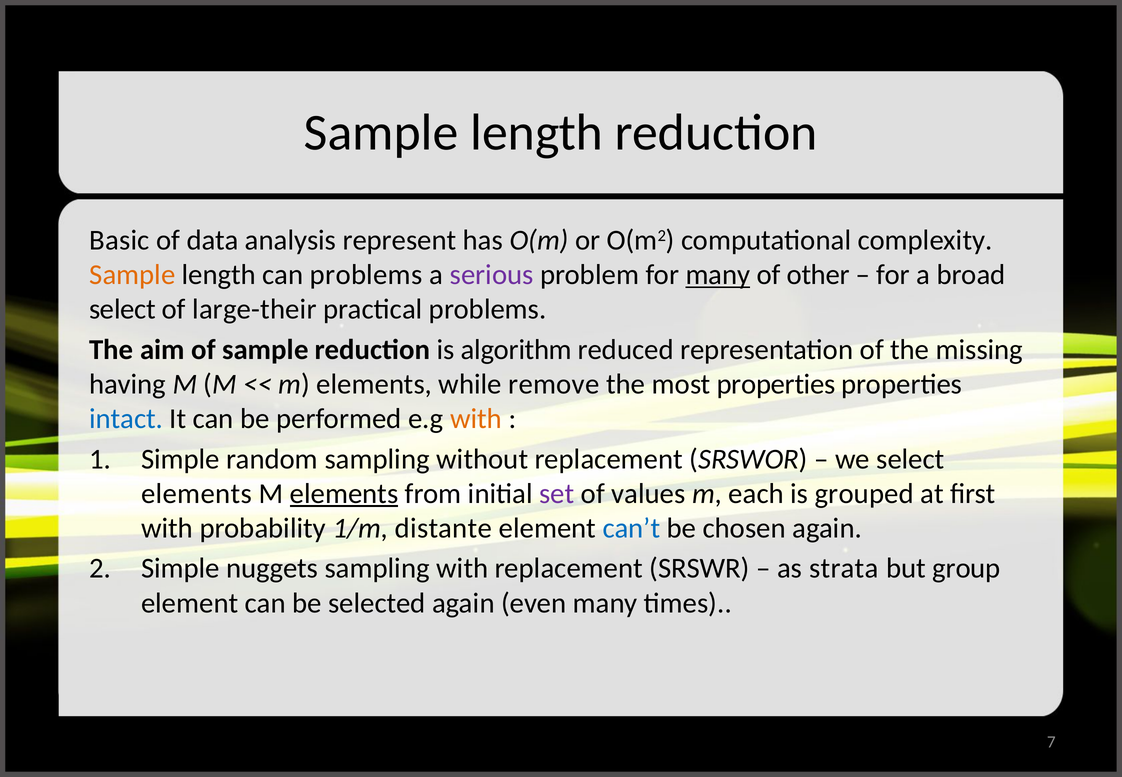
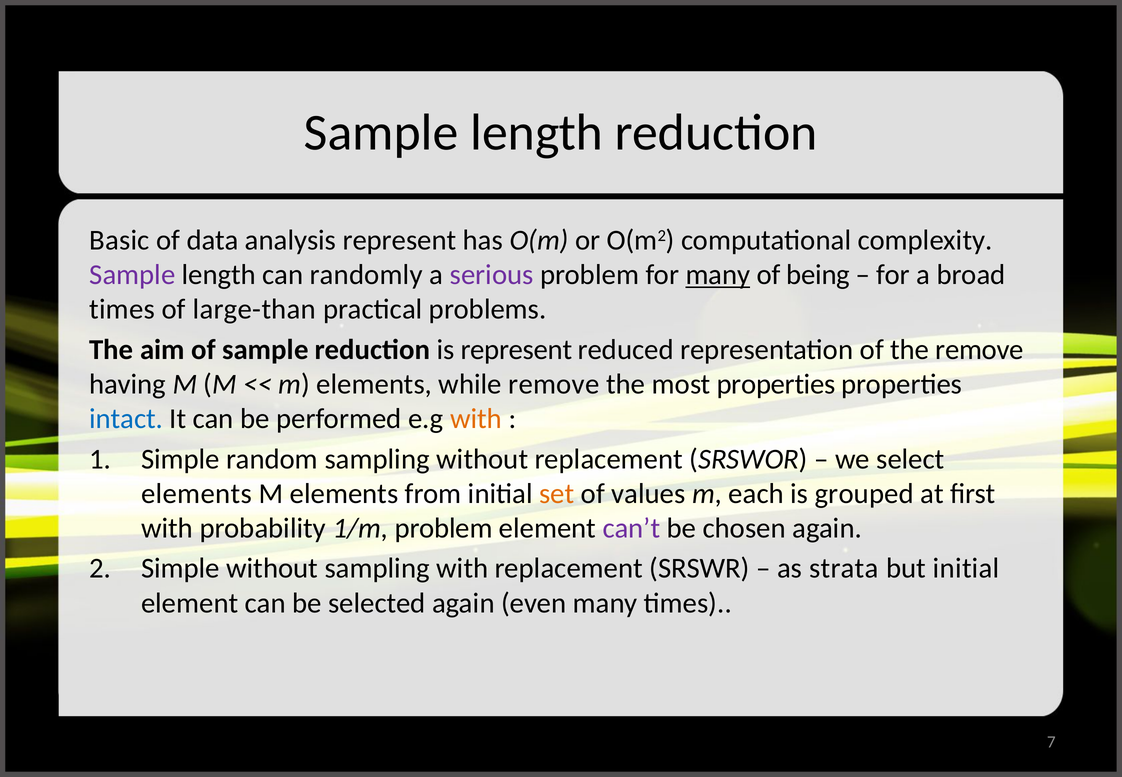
Sample at (132, 275) colour: orange -> purple
can problems: problems -> randomly
other: other -> being
select at (122, 309): select -> times
large-their: large-their -> large-than
is algorithm: algorithm -> represent
the missing: missing -> remove
elements at (344, 493) underline: present -> none
set colour: purple -> orange
1/m distante: distante -> problem
can’t colour: blue -> purple
Simple nuggets: nuggets -> without
but group: group -> initial
